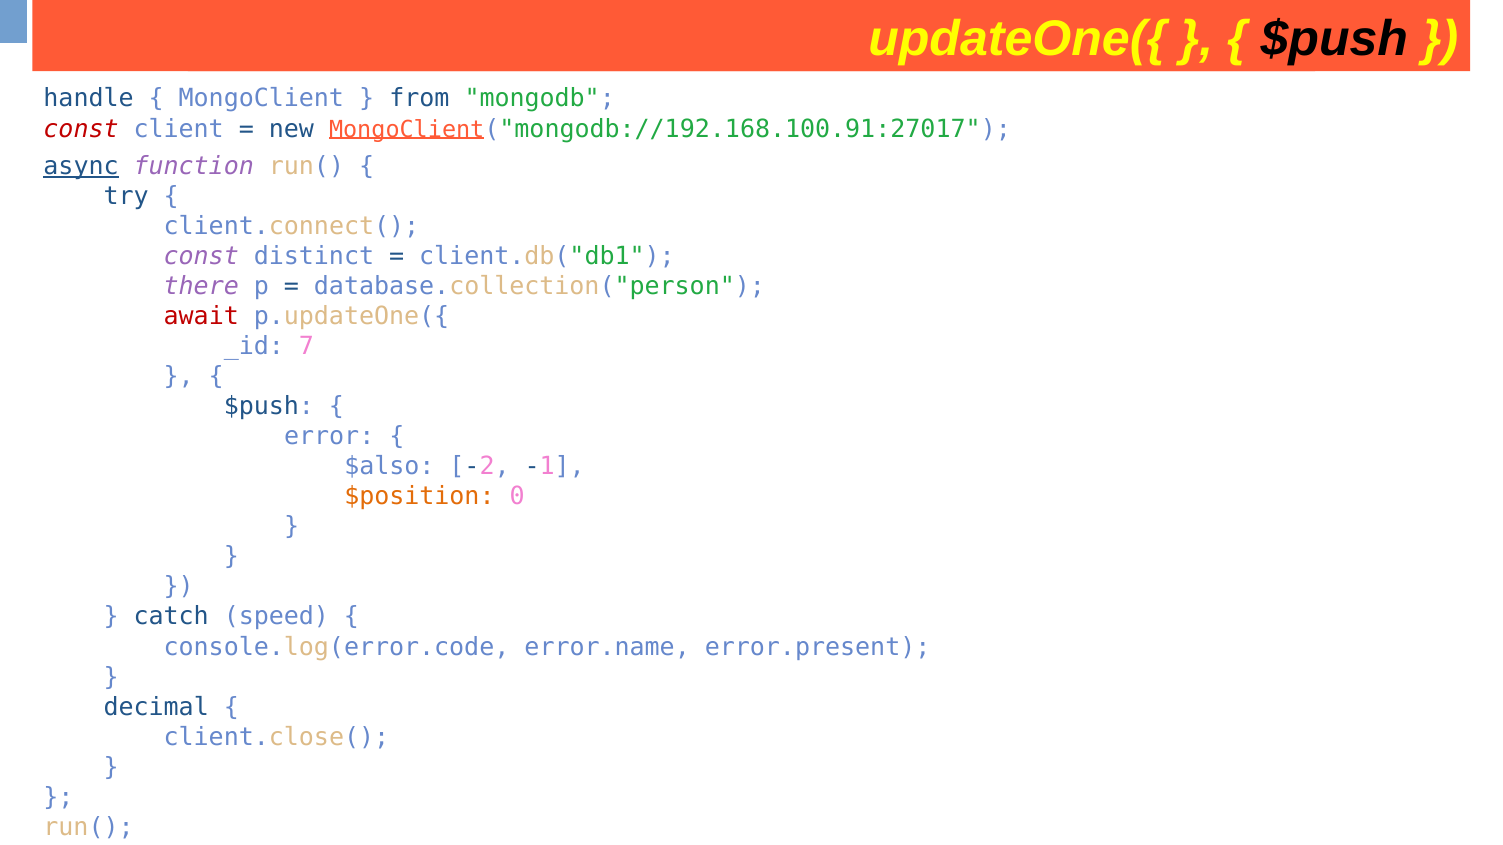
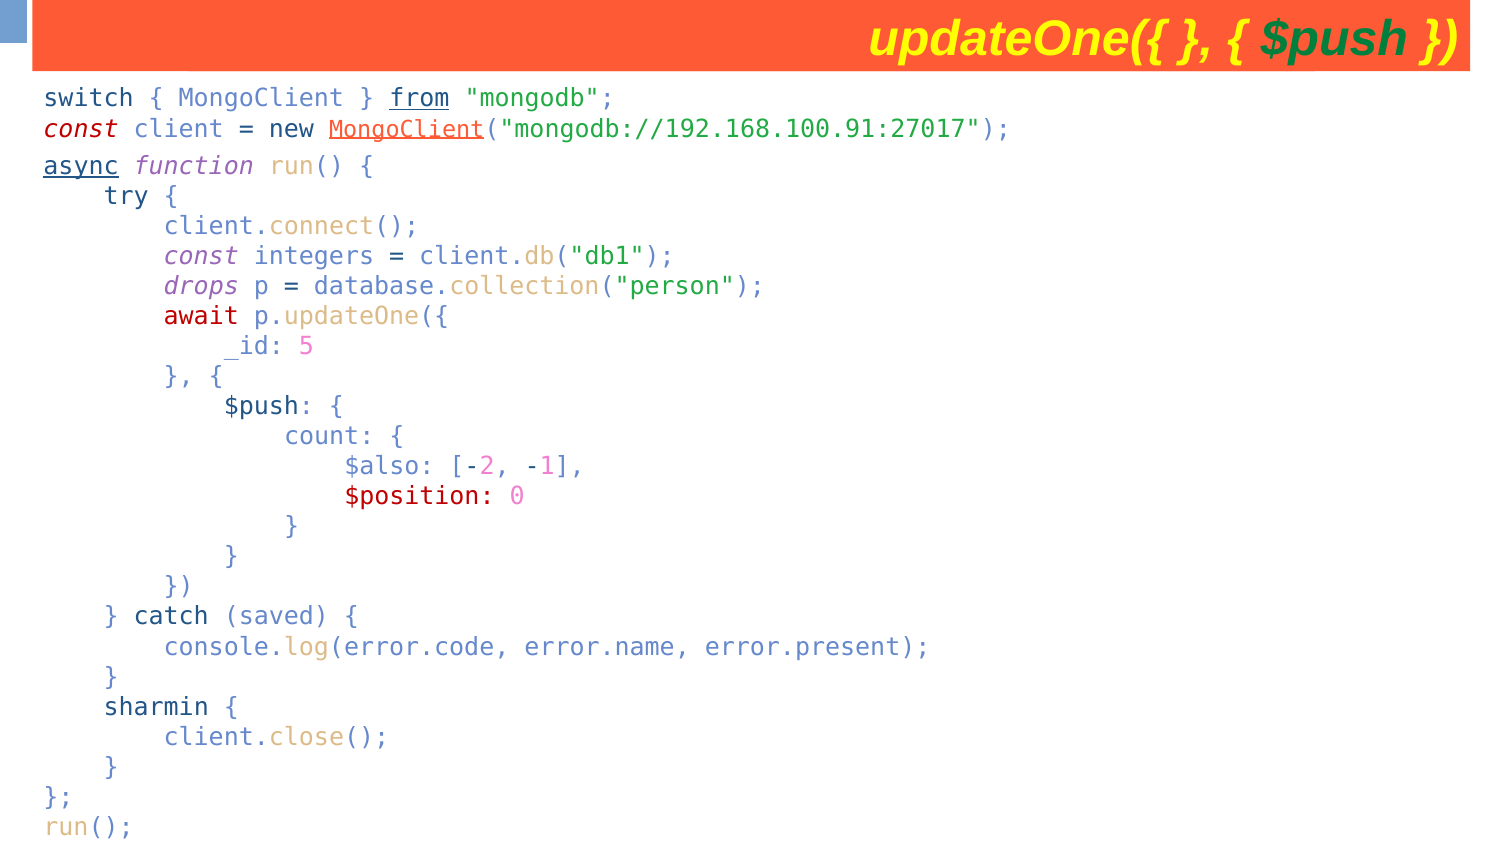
$push at (1334, 39) colour: black -> green
handle: handle -> switch
from underline: none -> present
distinct: distinct -> integers
there: there -> drops
7: 7 -> 5
error: error -> count
$position colour: orange -> red
speed: speed -> saved
decimal: decimal -> sharmin
